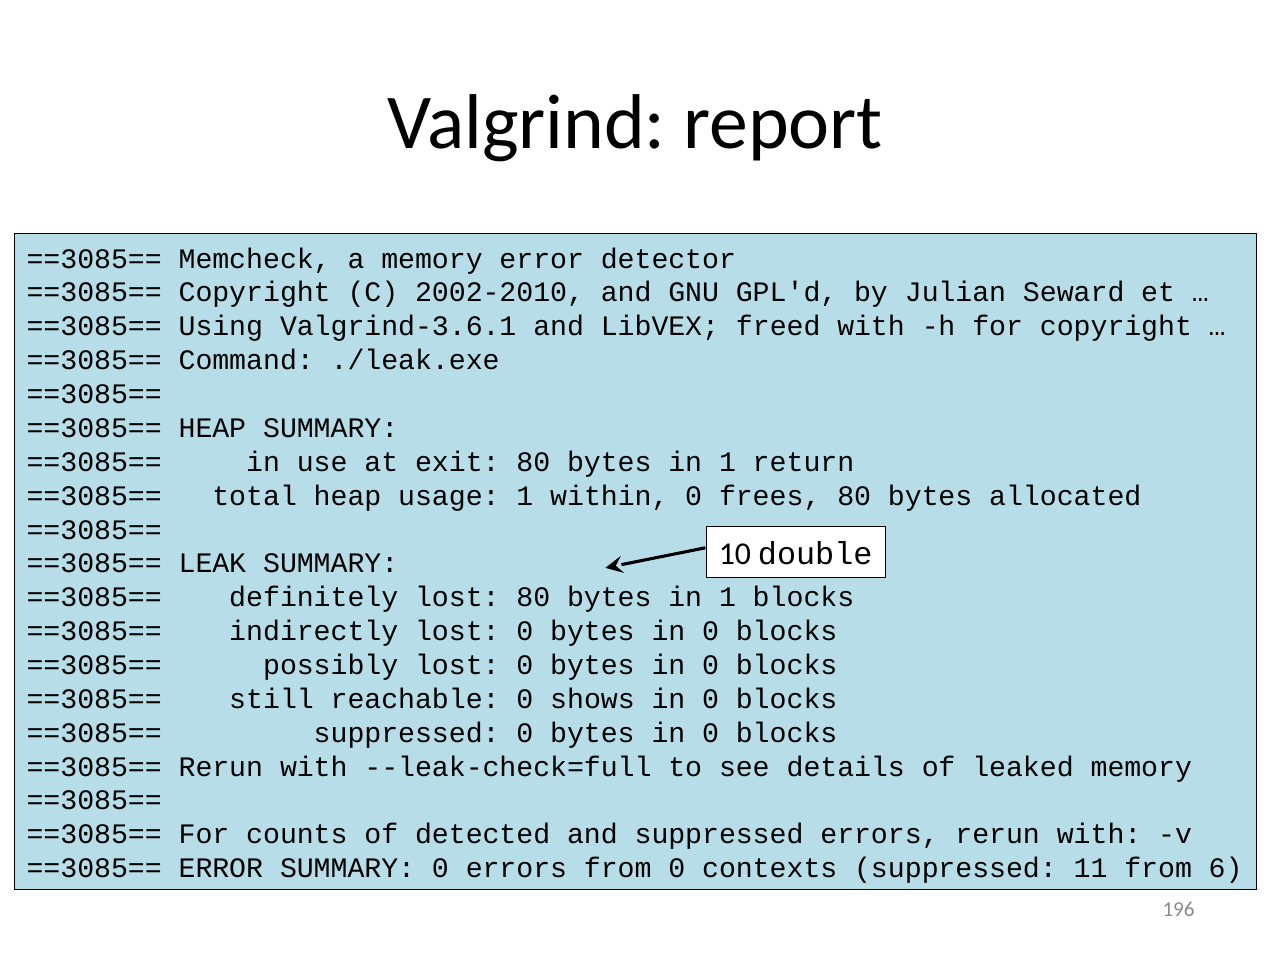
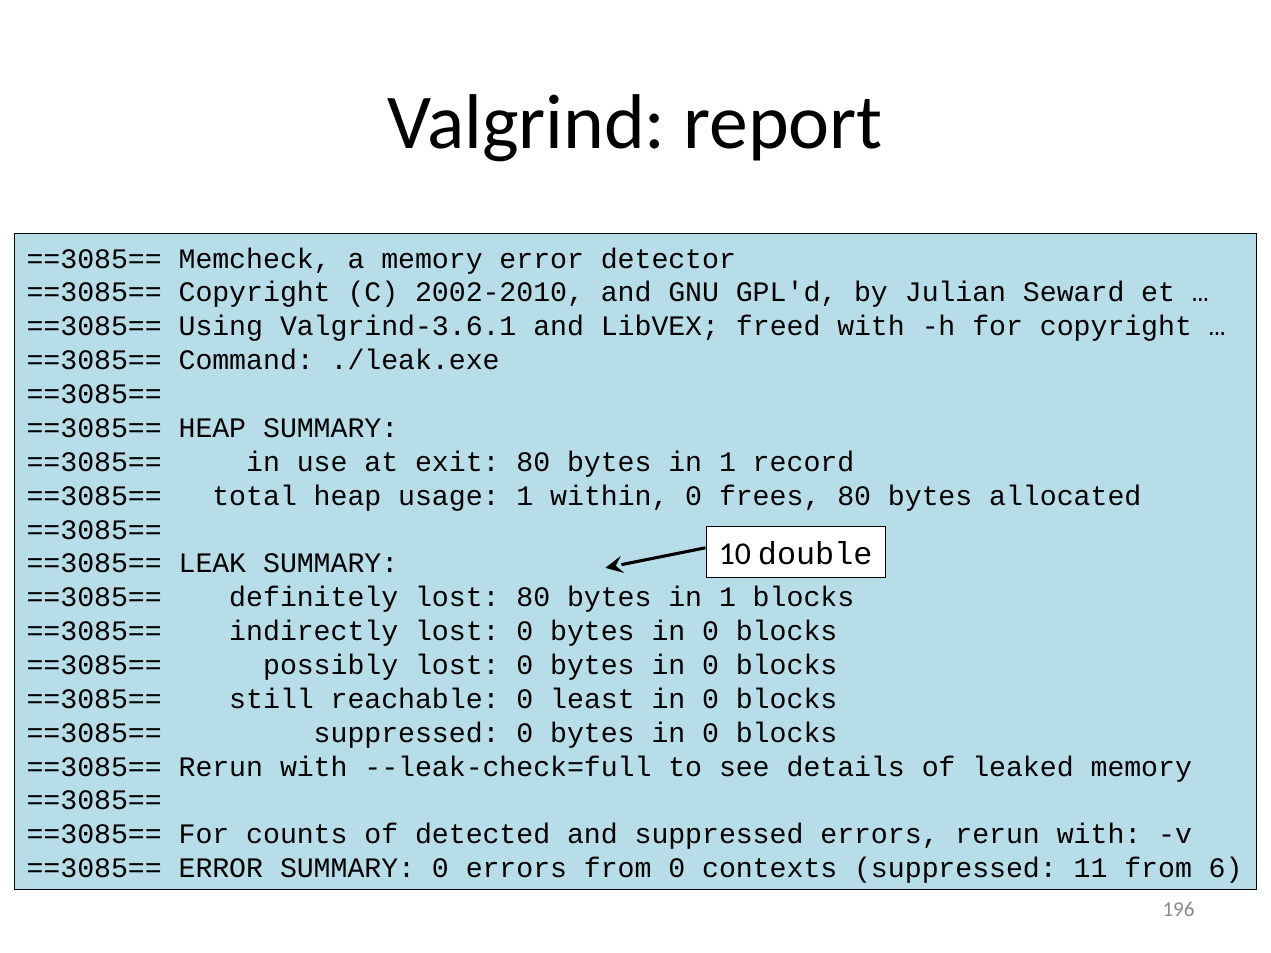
return: return -> record
shows: shows -> least
